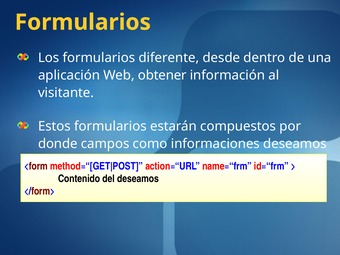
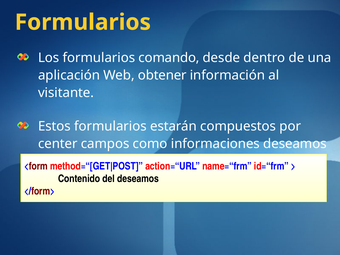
diferente: diferente -> comando
donde: donde -> center
